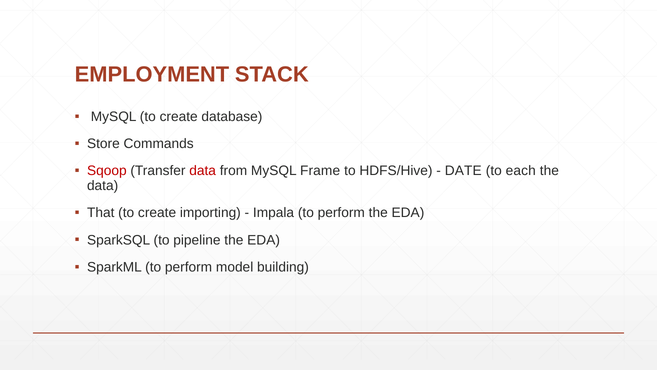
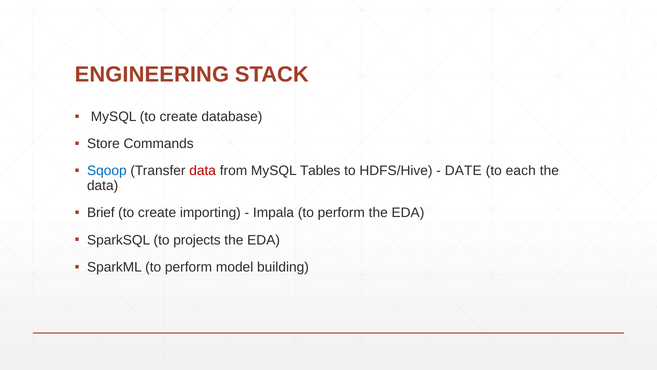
EMPLOYMENT: EMPLOYMENT -> ENGINEERING
Sqoop colour: red -> blue
Frame: Frame -> Tables
That: That -> Brief
pipeline: pipeline -> projects
